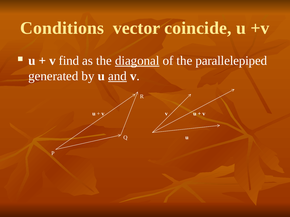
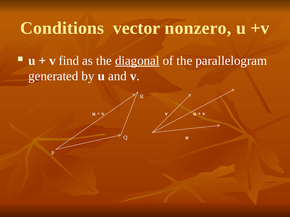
coincide: coincide -> nonzero
parallelepiped: parallelepiped -> parallelogram
and underline: present -> none
